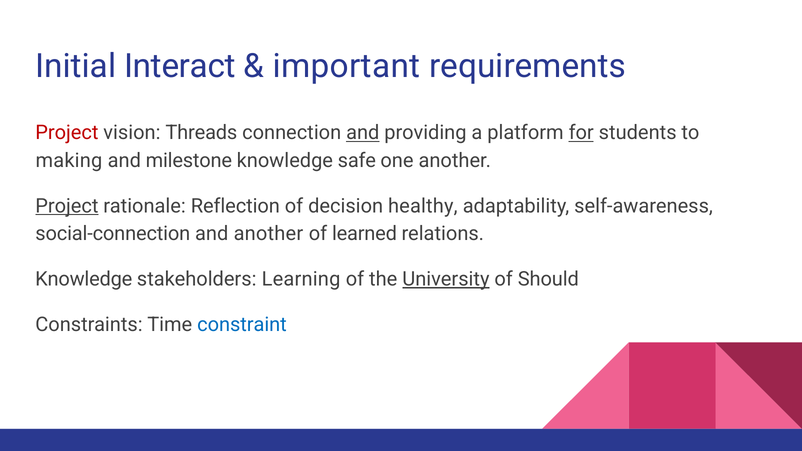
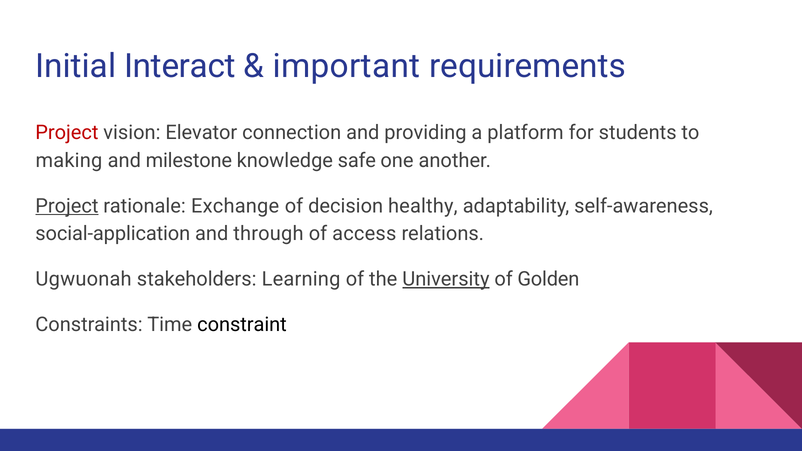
Threads: Threads -> Elevator
and at (363, 133) underline: present -> none
for underline: present -> none
Reflection: Reflection -> Exchange
social-connection: social-connection -> social-application
and another: another -> through
learned: learned -> access
Knowledge at (84, 279): Knowledge -> Ugwuonah
Should: Should -> Golden
constraint colour: blue -> black
